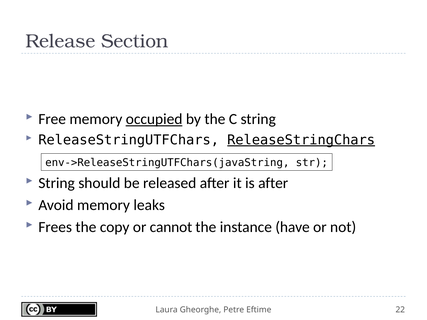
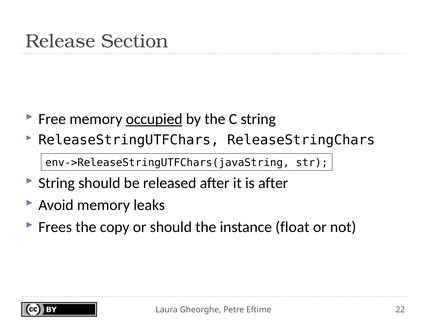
ReleaseStringChars underline: present -> none
or cannot: cannot -> should
have: have -> float
